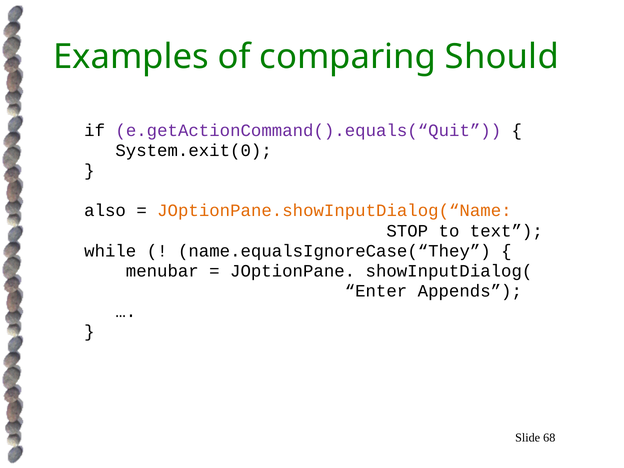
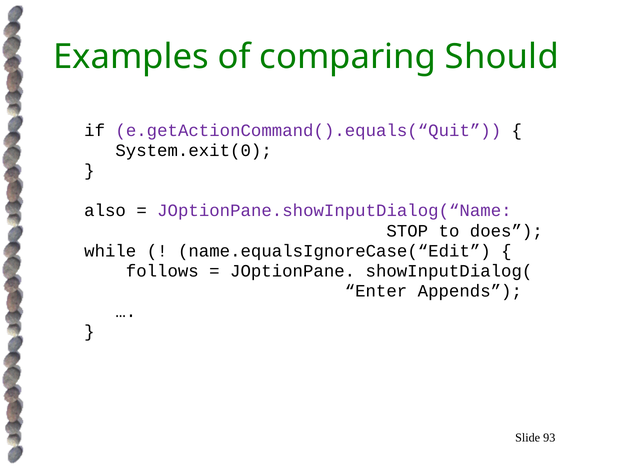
JOptionPane.showInputDialog(“Name colour: orange -> purple
text: text -> does
name.equalsIgnoreCase(“They: name.equalsIgnoreCase(“They -> name.equalsIgnoreCase(“Edit
menubar: menubar -> follows
68: 68 -> 93
